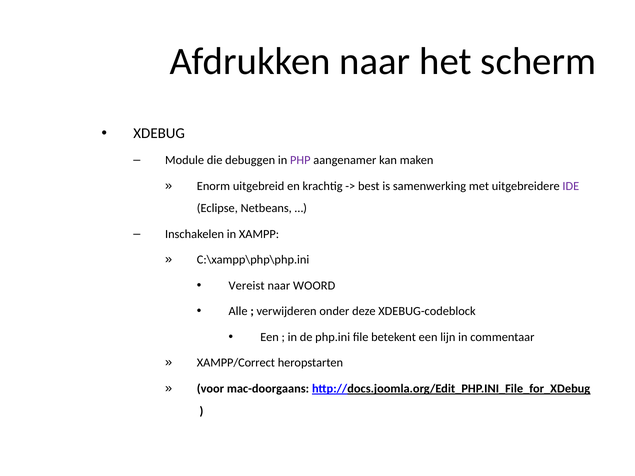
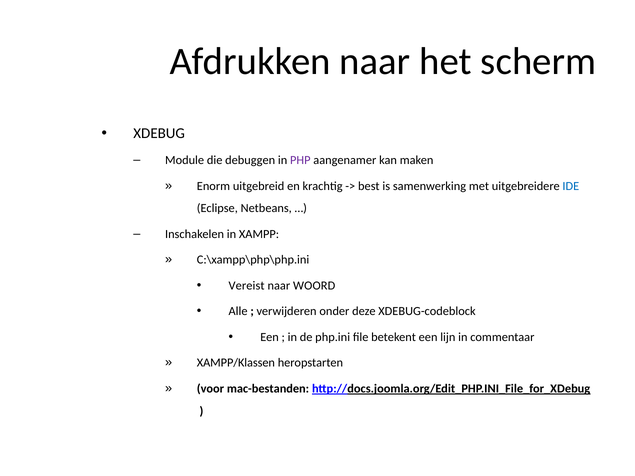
IDE colour: purple -> blue
XAMPP/Correct: XAMPP/Correct -> XAMPP/Klassen
mac-doorgaans: mac-doorgaans -> mac-bestanden
